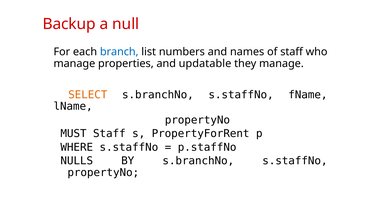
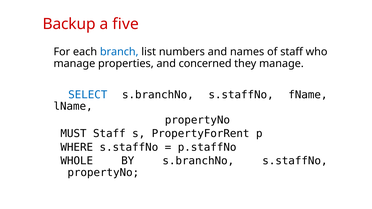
null: null -> five
updatable: updatable -> concerned
SELECT colour: orange -> blue
NULLS: NULLS -> WHOLE
